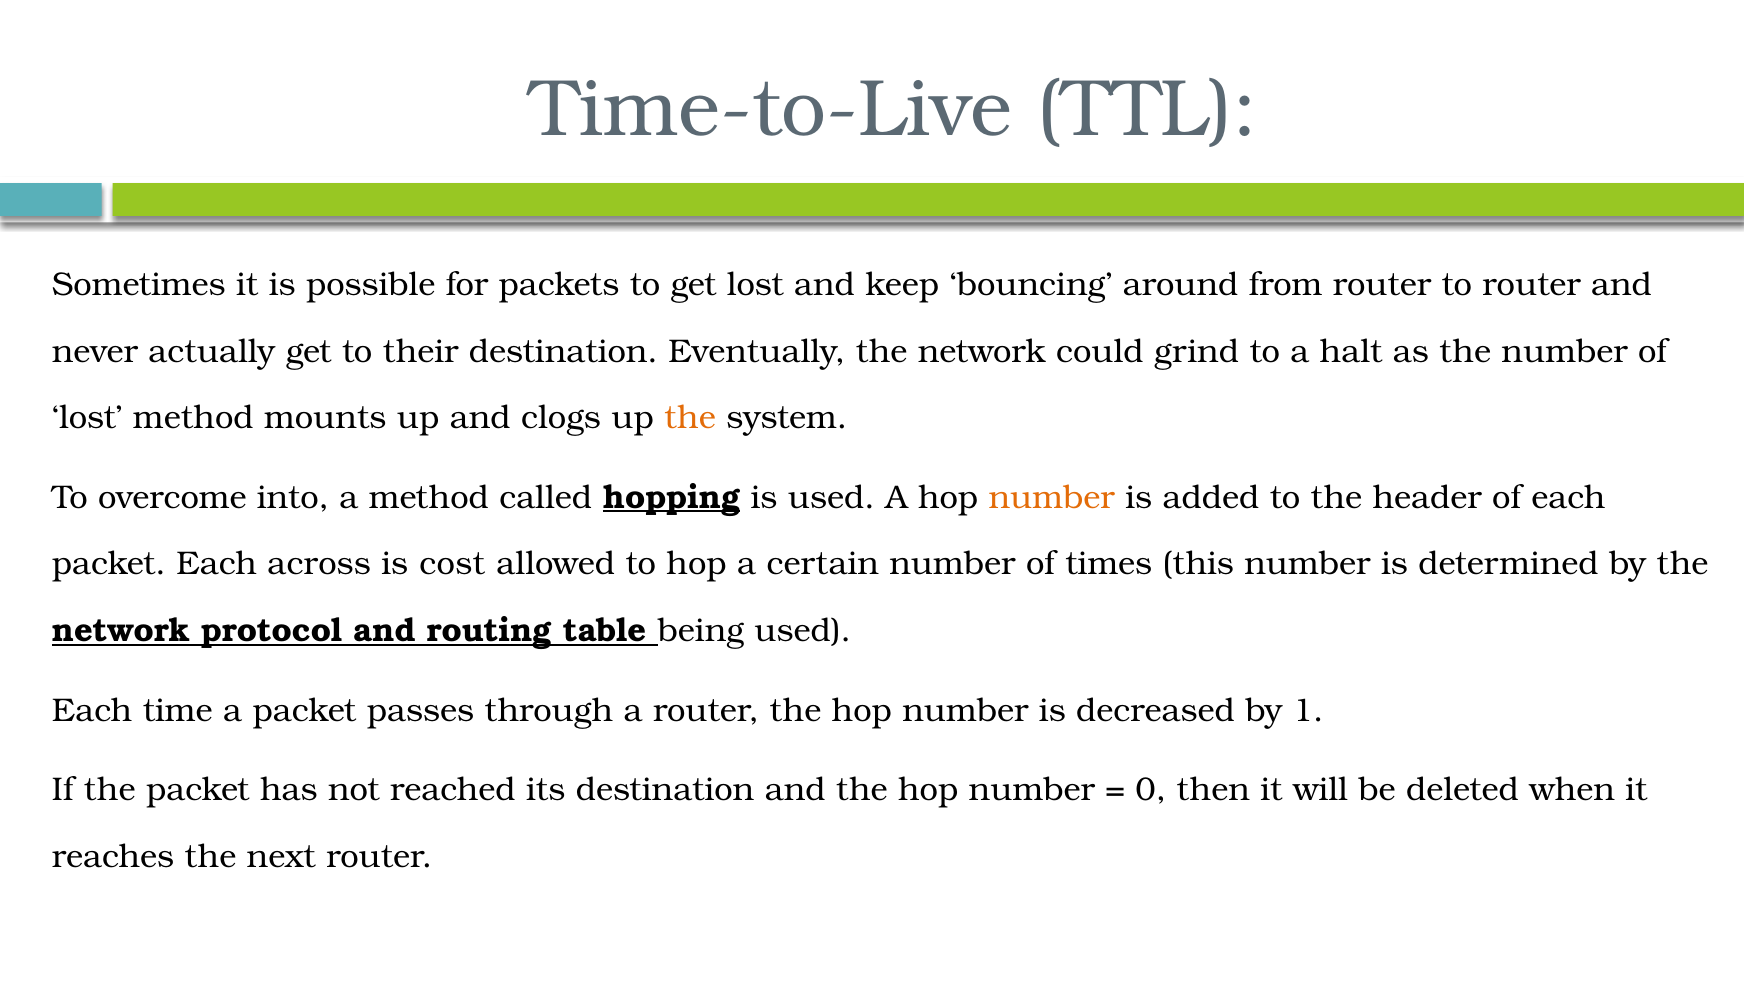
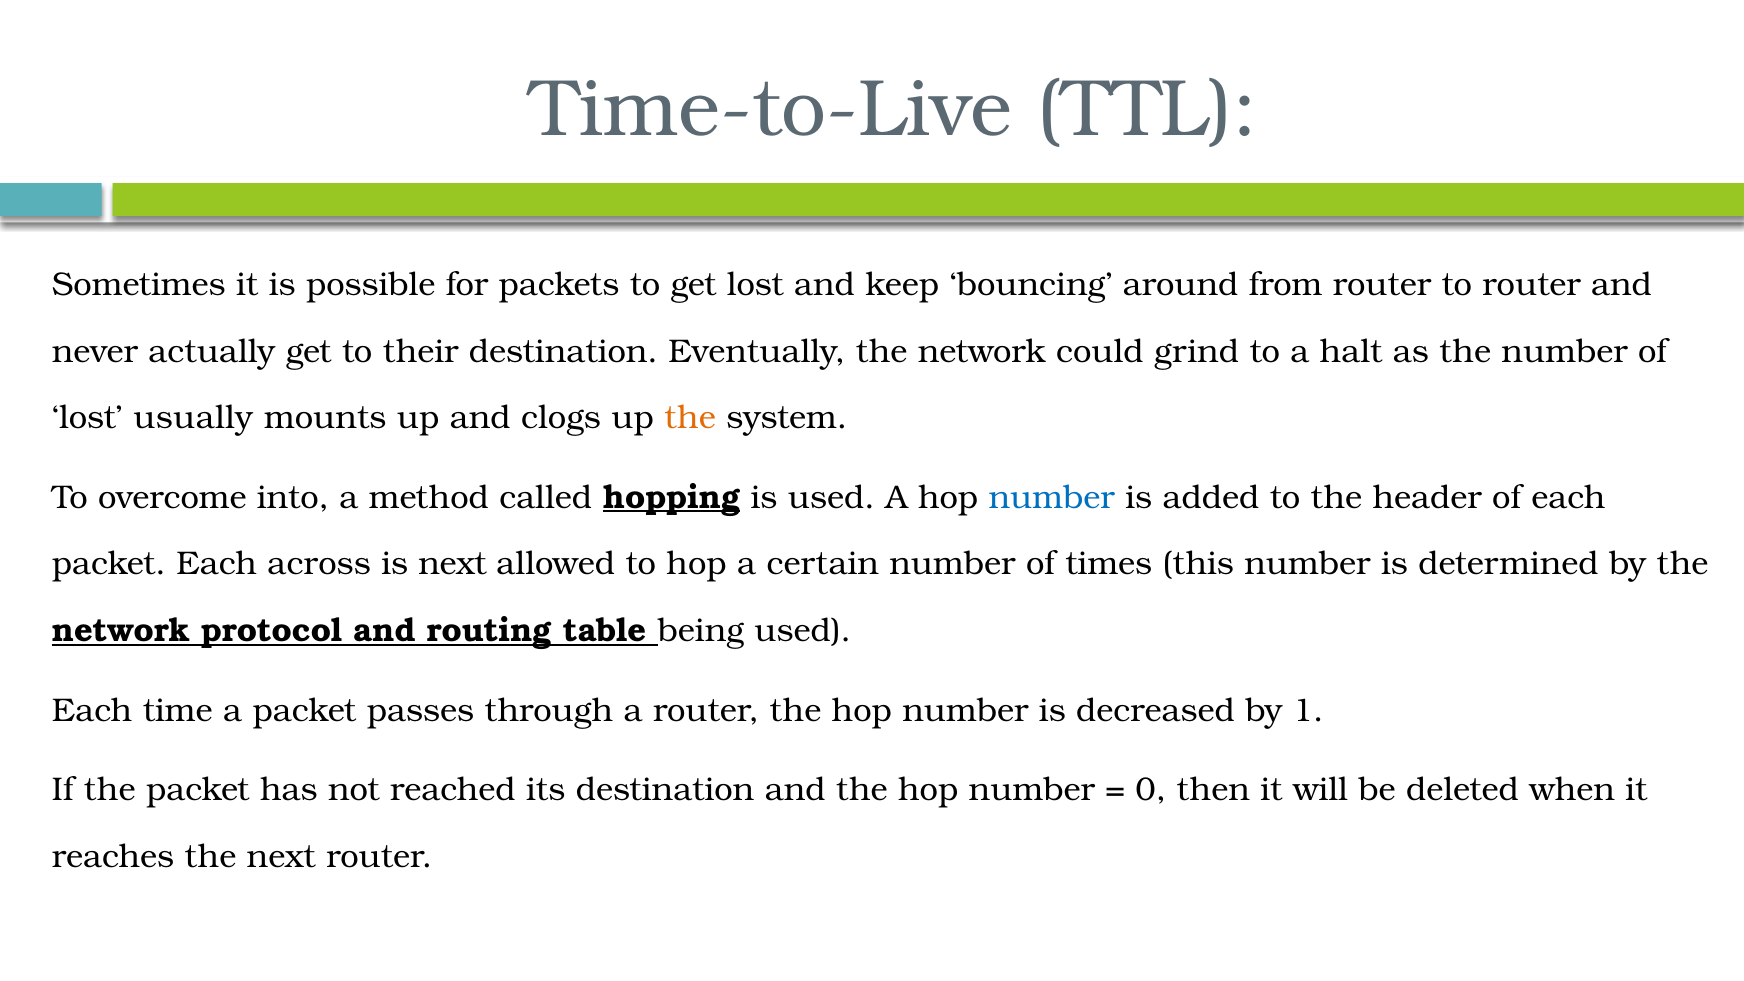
lost method: method -> usually
number at (1052, 497) colour: orange -> blue
is cost: cost -> next
